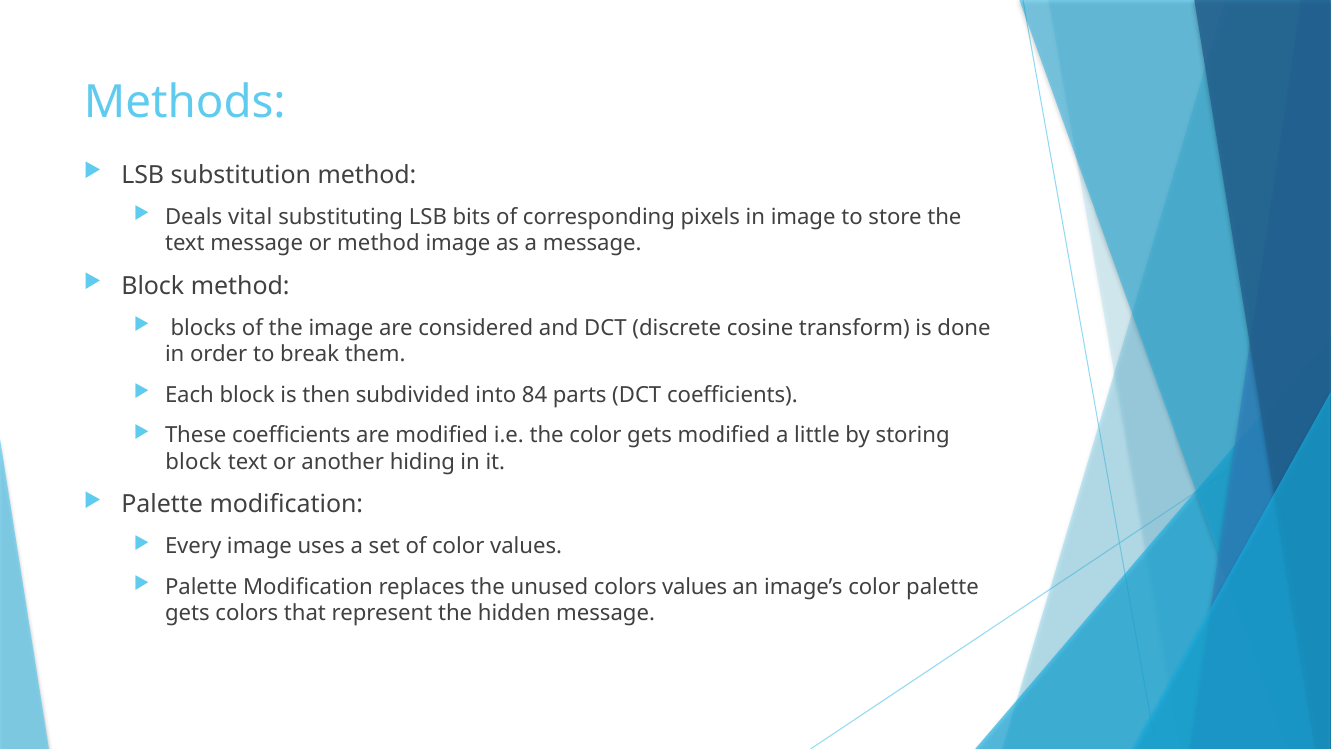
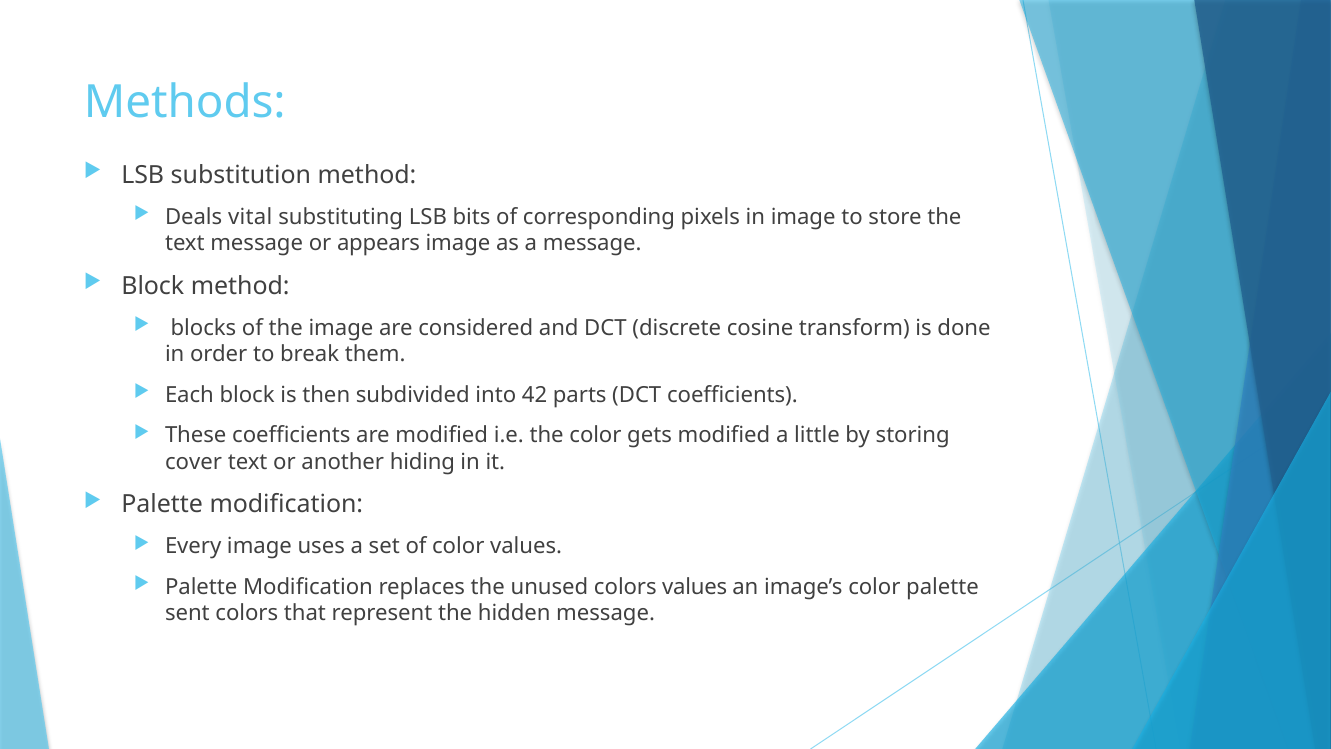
or method: method -> appears
84: 84 -> 42
block at (193, 462): block -> cover
gets at (187, 613): gets -> sent
